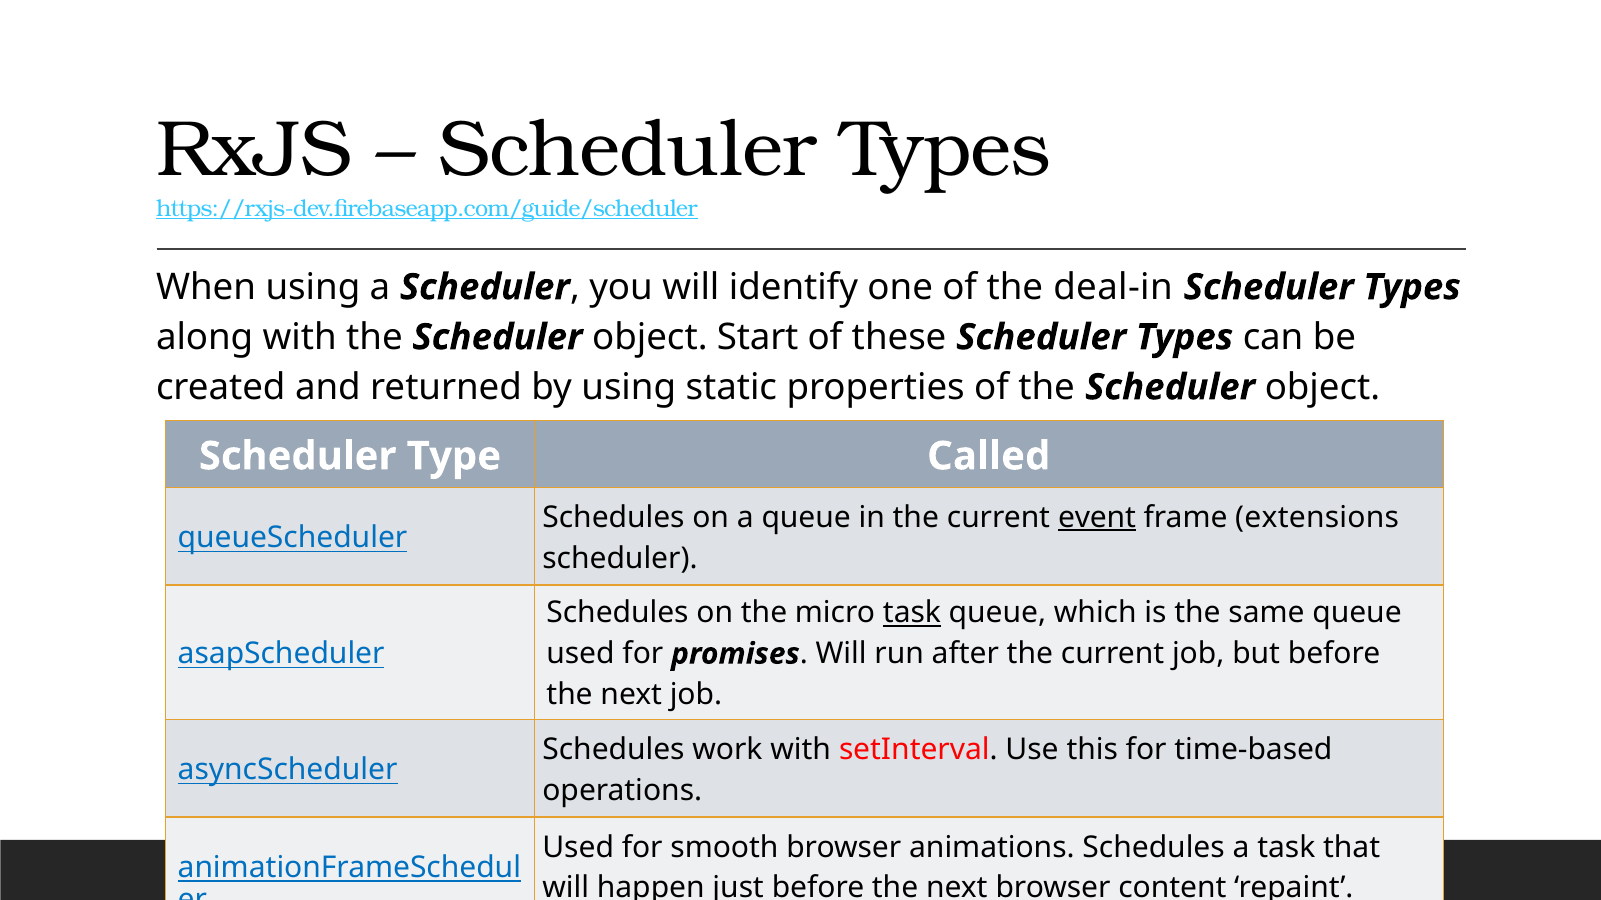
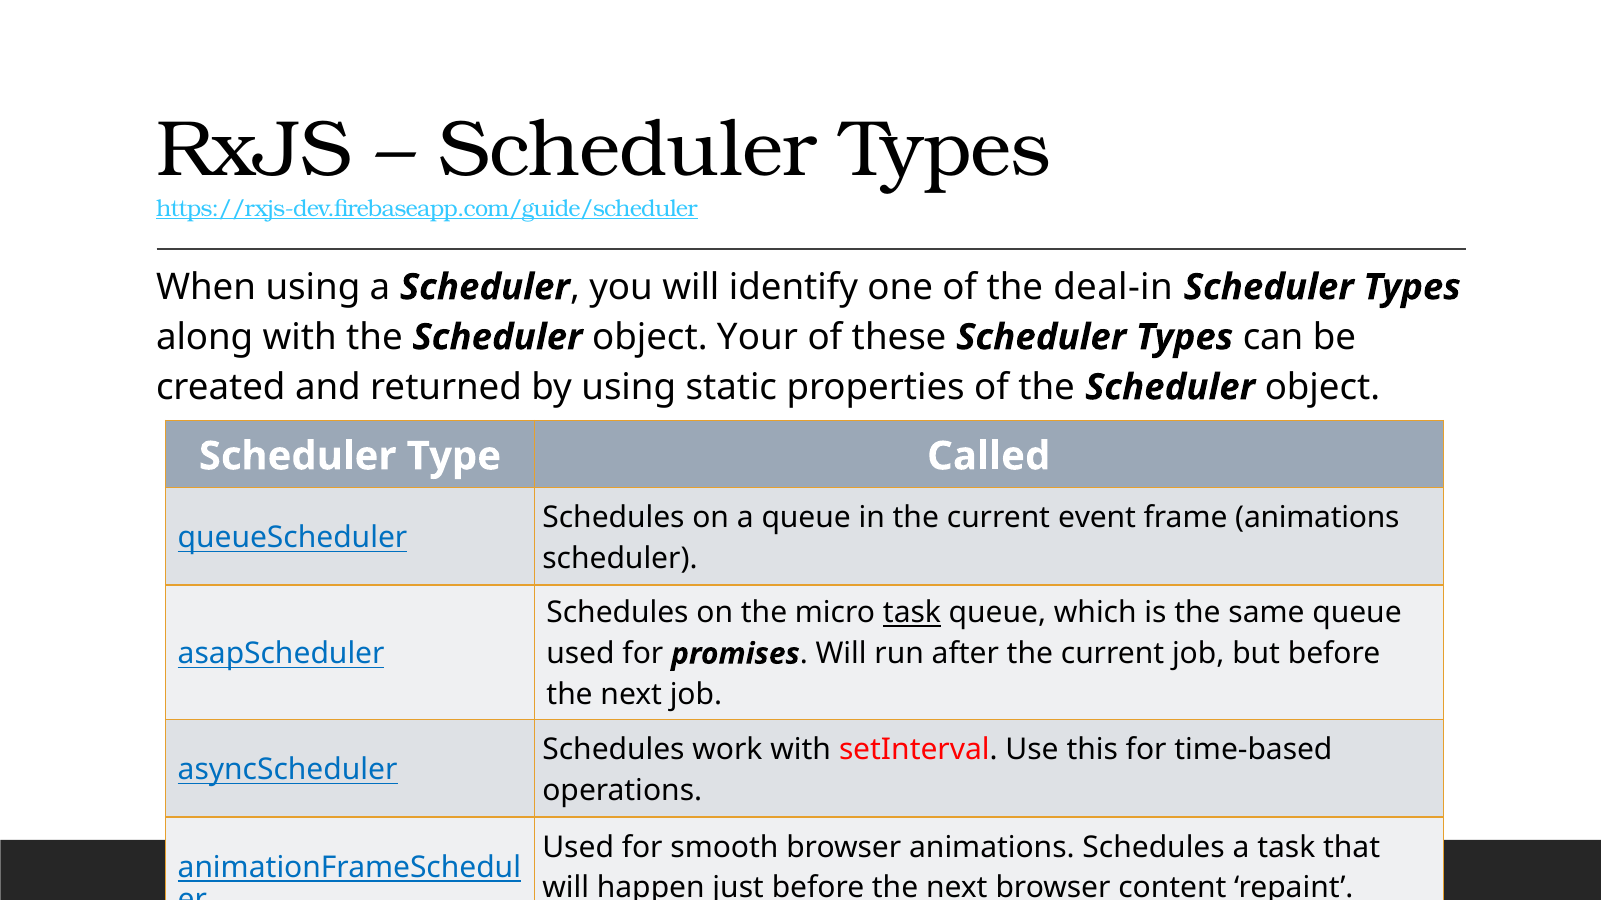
Start: Start -> Your
event underline: present -> none
frame extensions: extensions -> animations
